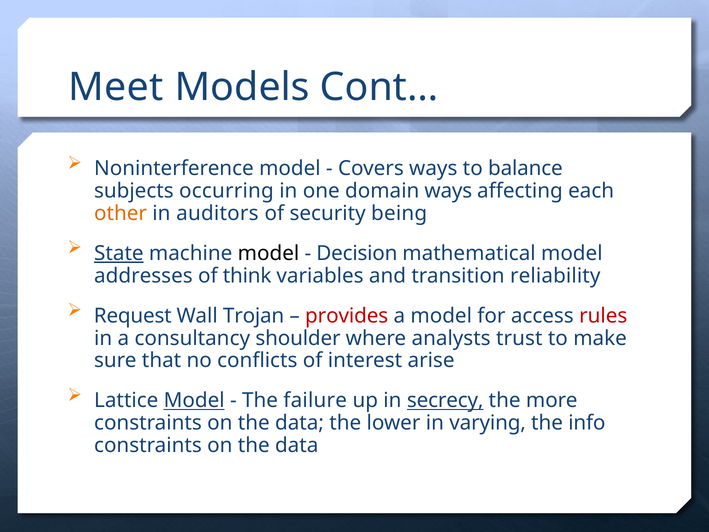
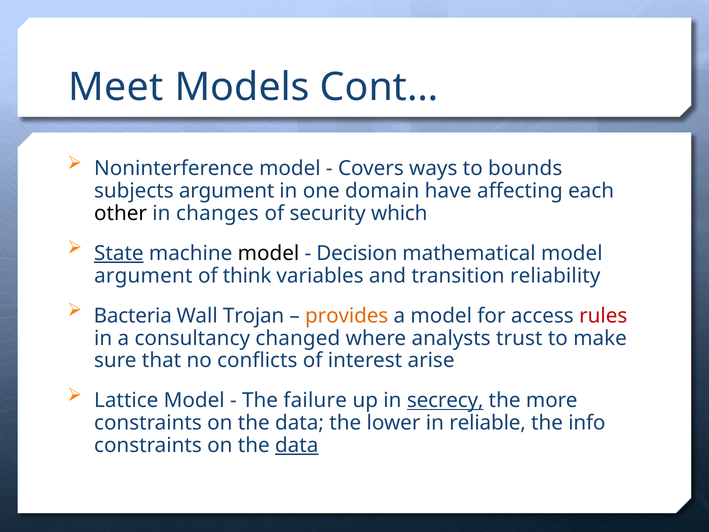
balance: balance -> bounds
subjects occurring: occurring -> argument
domain ways: ways -> have
other colour: orange -> black
auditors: auditors -> changes
being: being -> which
addresses at (143, 276): addresses -> argument
Request: Request -> Bacteria
provides colour: red -> orange
shoulder: shoulder -> changed
Model at (194, 400) underline: present -> none
varying: varying -> reliable
data at (297, 445) underline: none -> present
